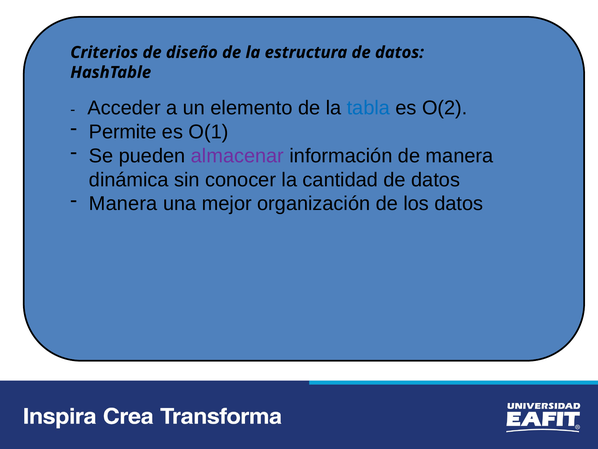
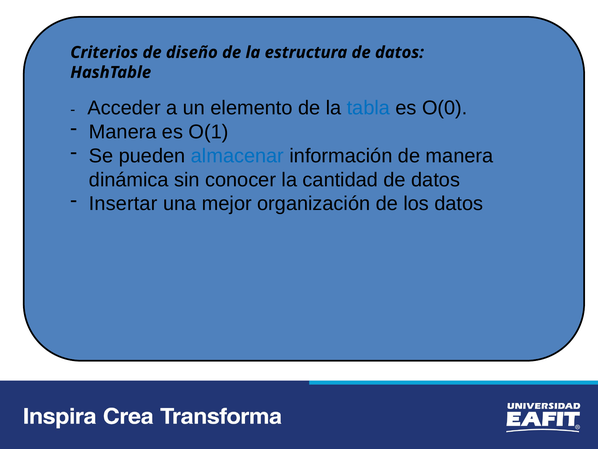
O(2: O(2 -> O(0
Permite at (123, 132): Permite -> Manera
almacenar colour: purple -> blue
Manera at (123, 203): Manera -> Insertar
